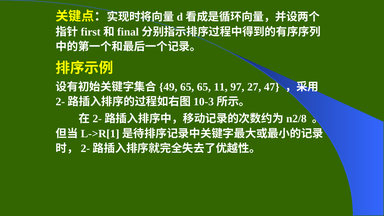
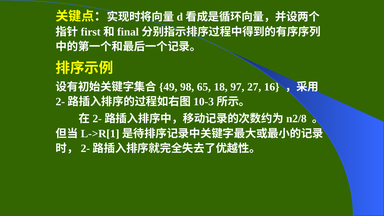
65 at (187, 87): 65 -> 98
11: 11 -> 18
47: 47 -> 16
